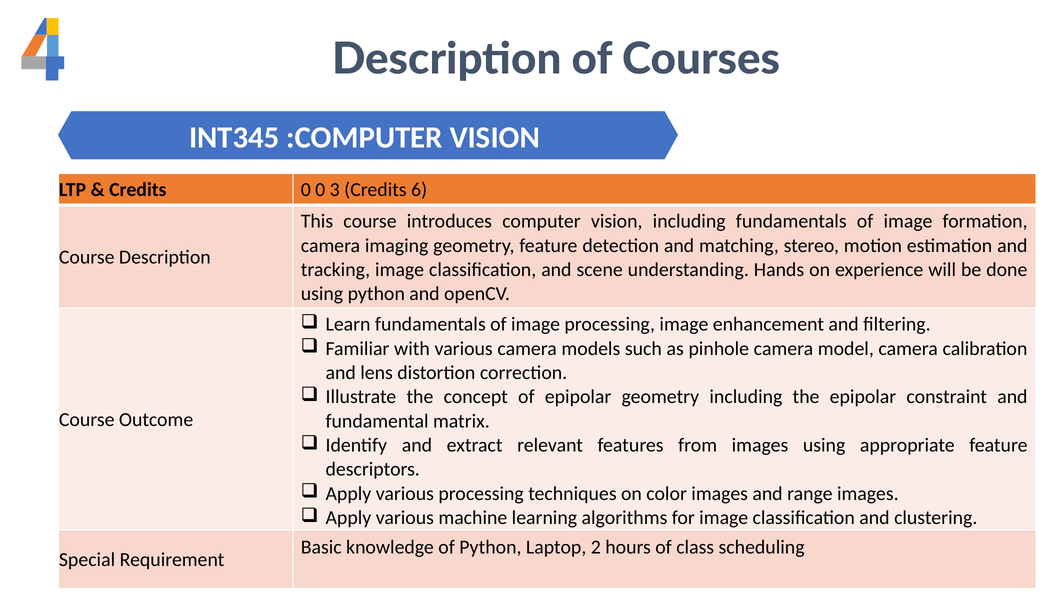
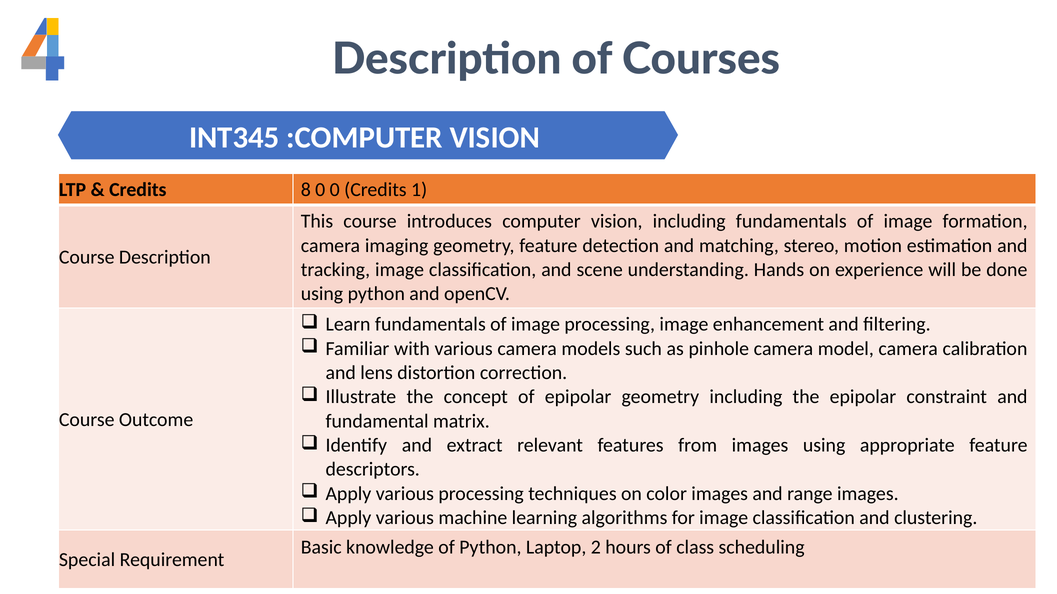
Credits 0: 0 -> 8
0 3: 3 -> 0
6: 6 -> 1
